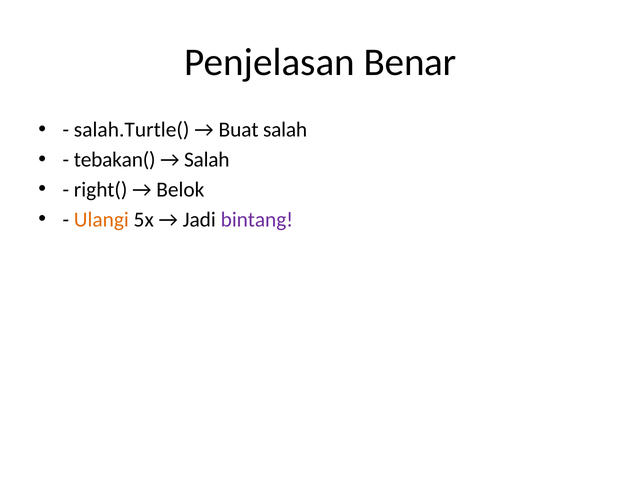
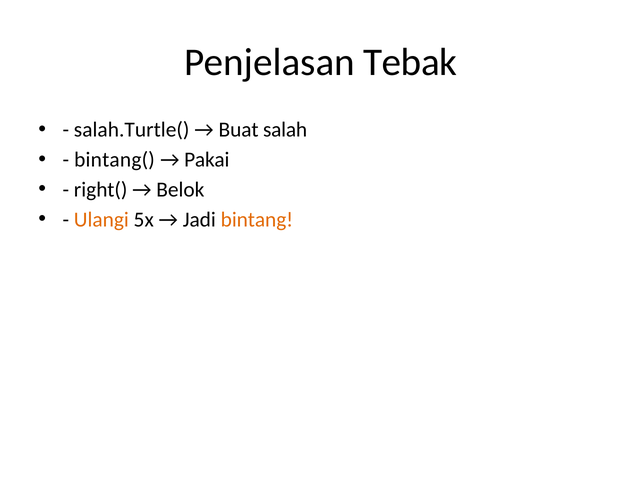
Benar: Benar -> Tebak
tebakan(: tebakan( -> bintang(
Salah at (207, 160): Salah -> Pakai
bintang colour: purple -> orange
